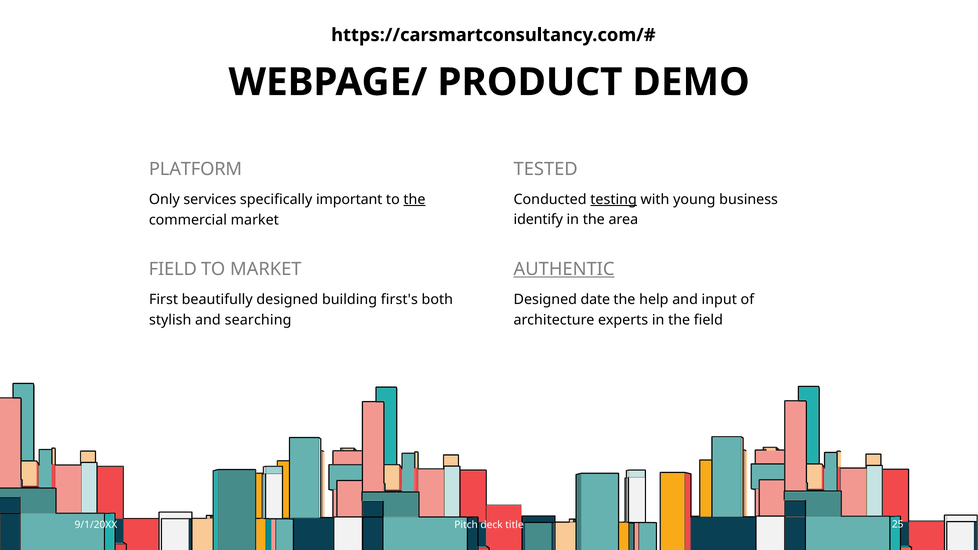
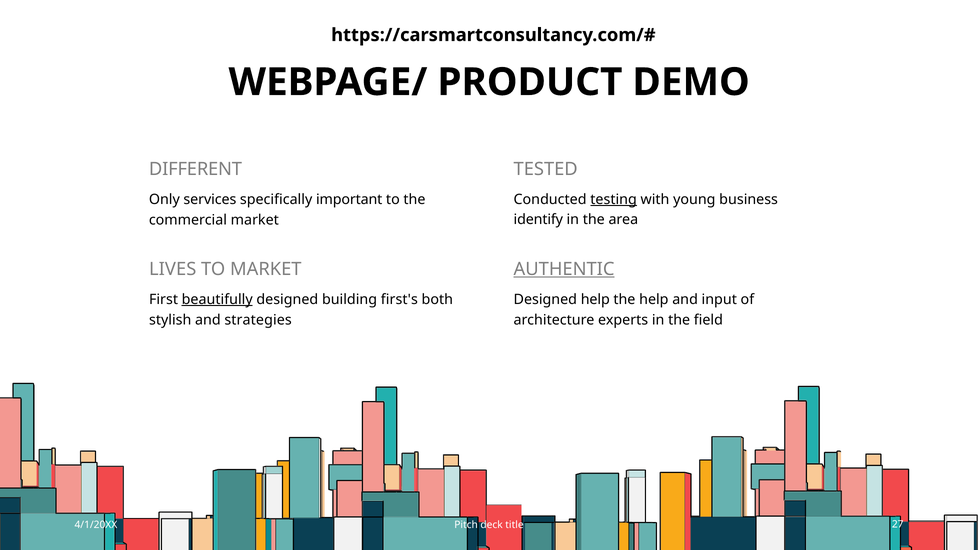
PLATFORM: PLATFORM -> DIFFERENT
the at (414, 200) underline: present -> none
FIELD at (173, 269): FIELD -> LIVES
beautifully underline: none -> present
Designed date: date -> help
searching: searching -> strategies
9/1/20XX: 9/1/20XX -> 4/1/20XX
25: 25 -> 27
